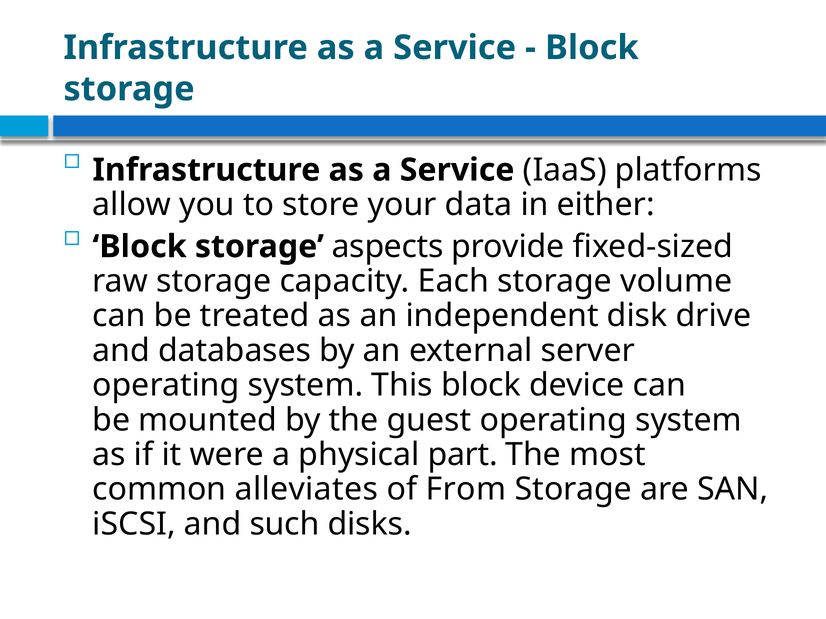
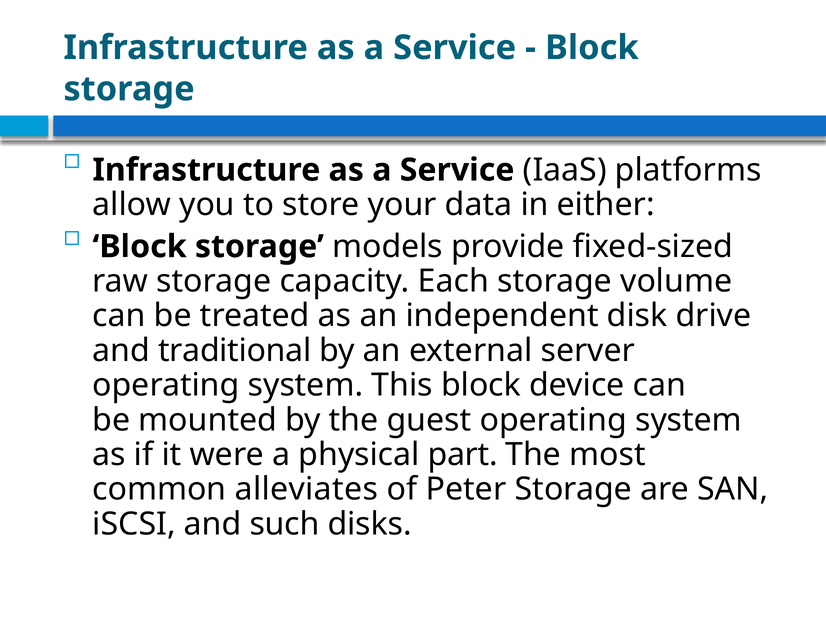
aspects: aspects -> models
databases: databases -> traditional
From: From -> Peter
